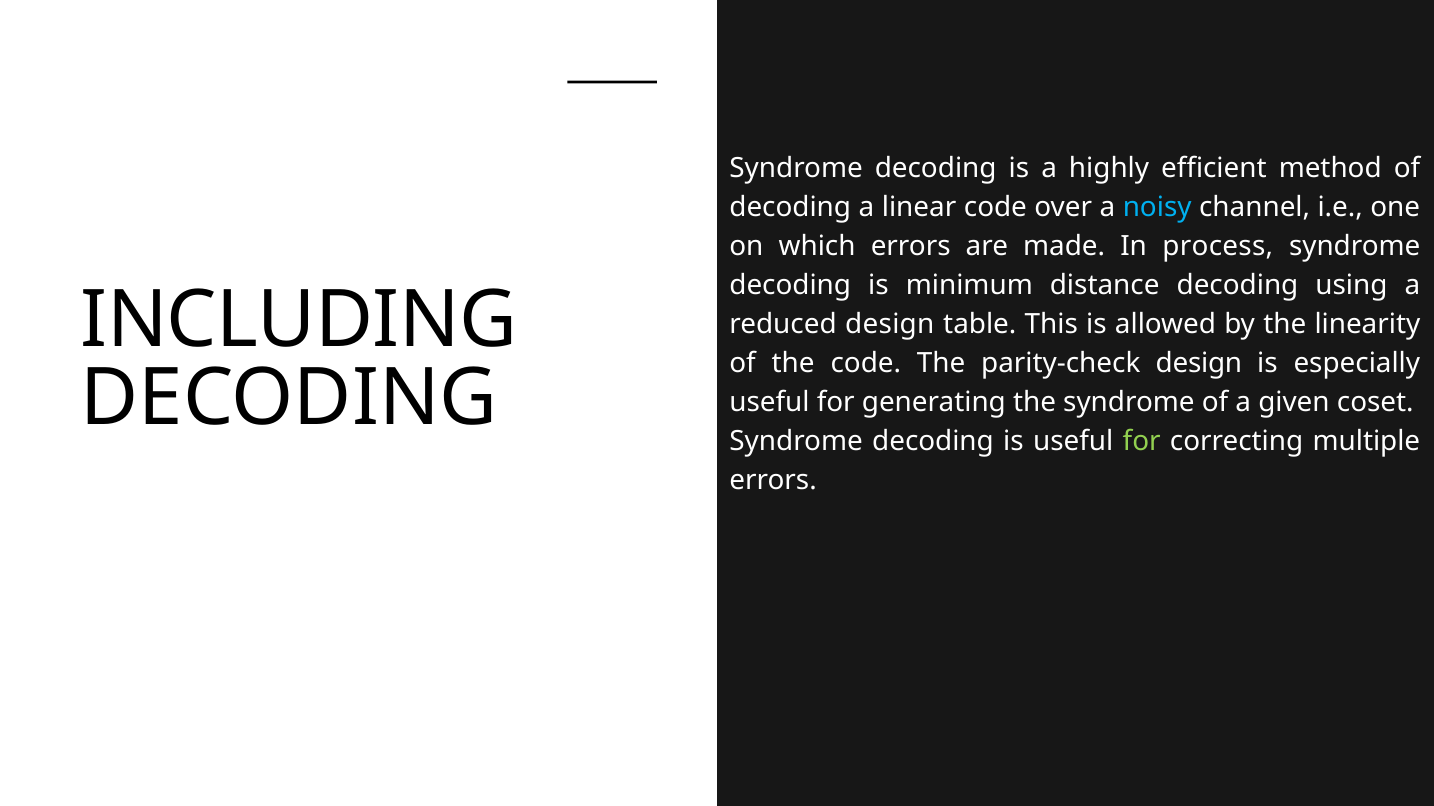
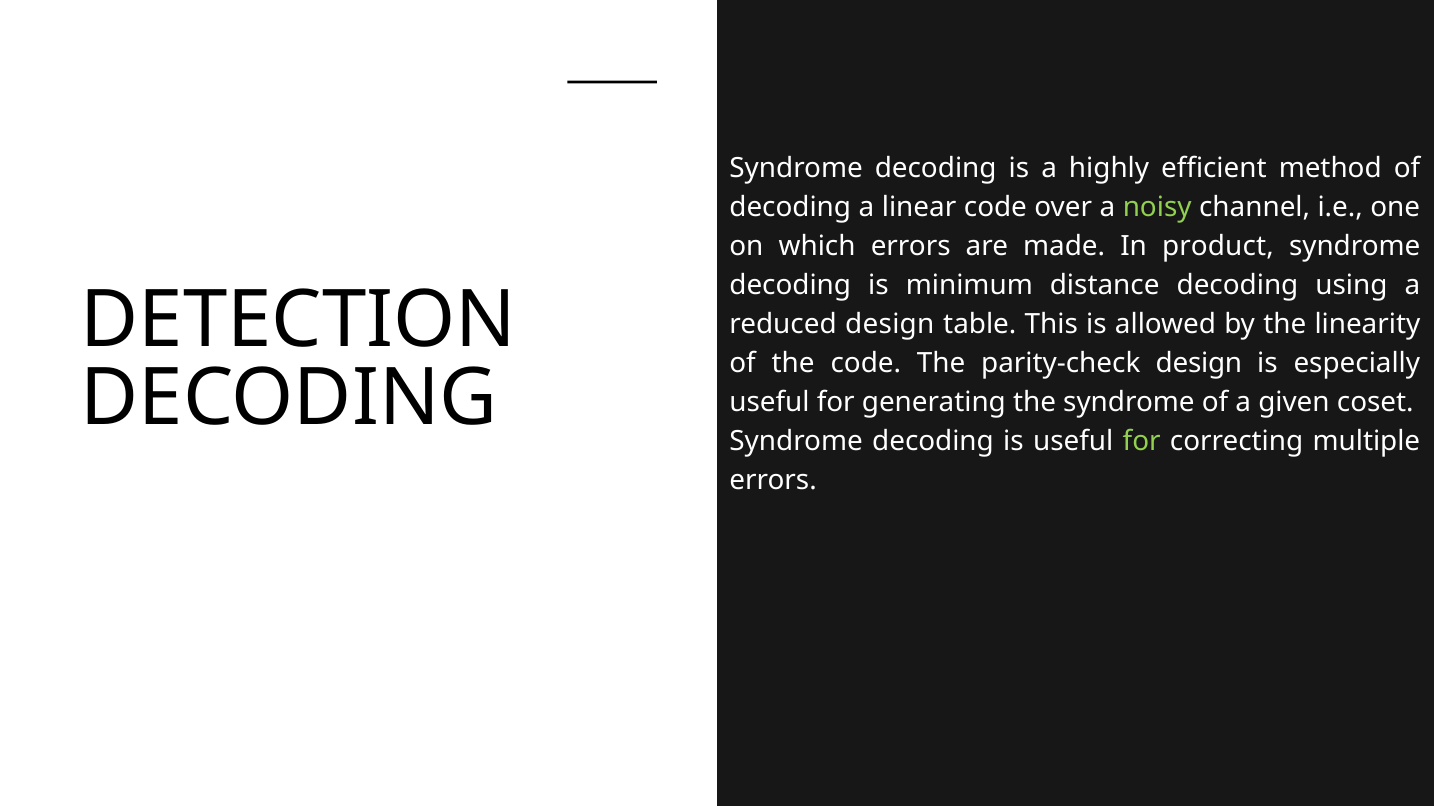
noisy colour: light blue -> light green
process: process -> product
INCLUDING: INCLUDING -> DETECTION
